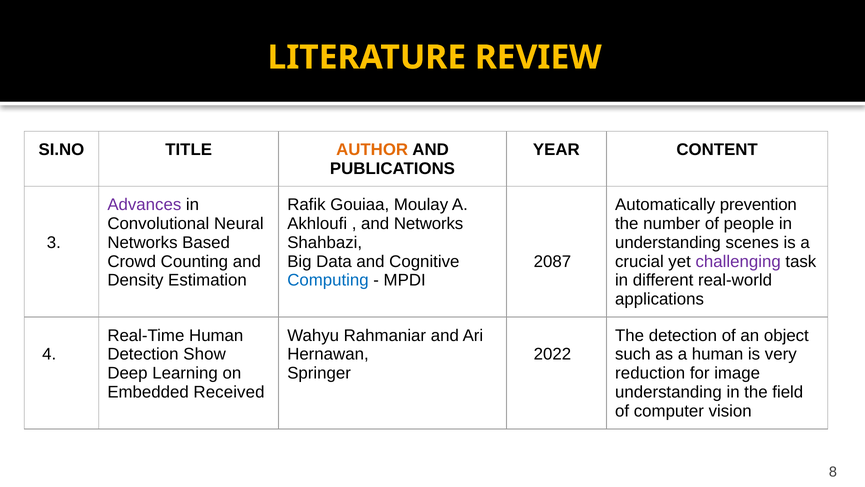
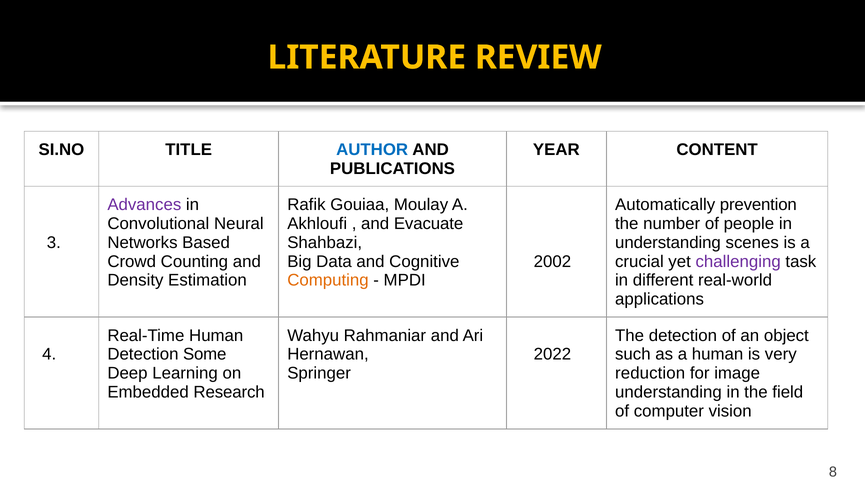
AUTHOR colour: orange -> blue
and Networks: Networks -> Evacuate
2087: 2087 -> 2002
Computing colour: blue -> orange
Show: Show -> Some
Received: Received -> Research
